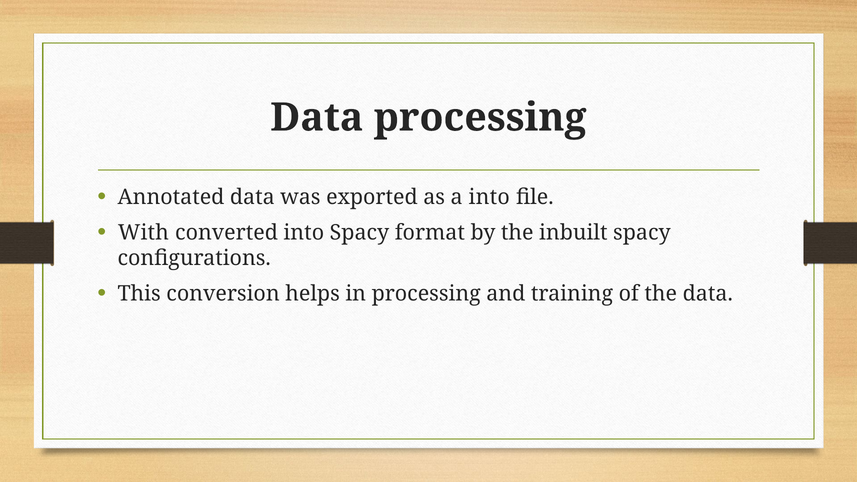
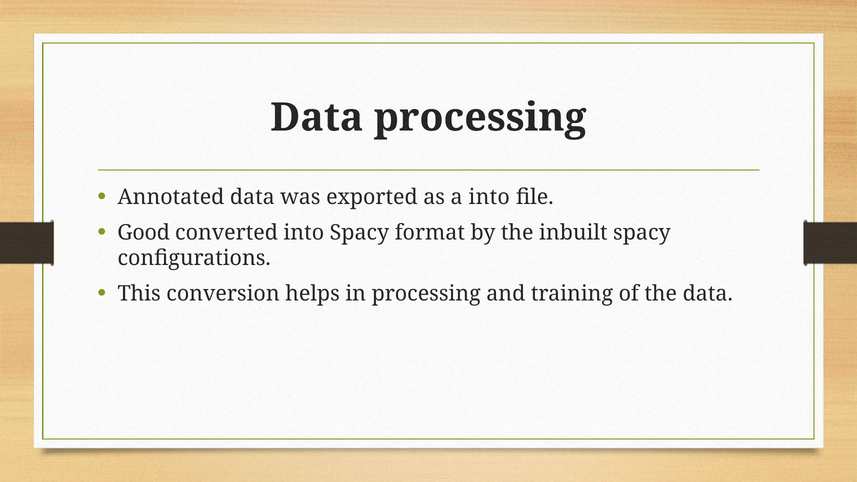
With: With -> Good
